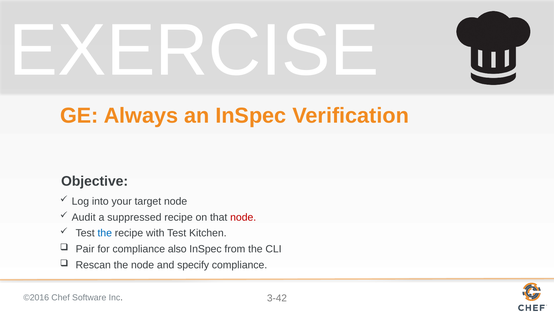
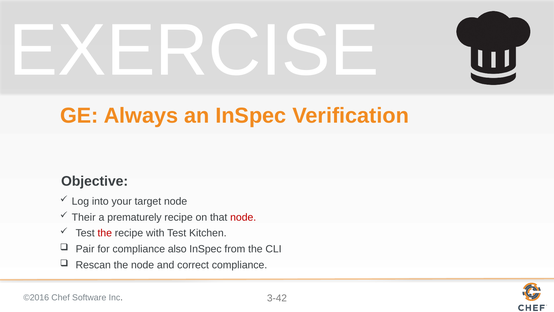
Audit: Audit -> Their
suppressed: suppressed -> prematurely
the at (105, 233) colour: blue -> red
specify: specify -> correct
